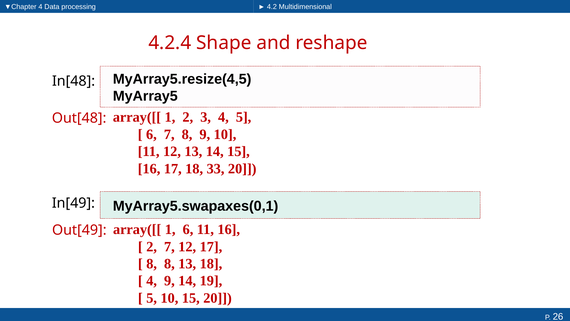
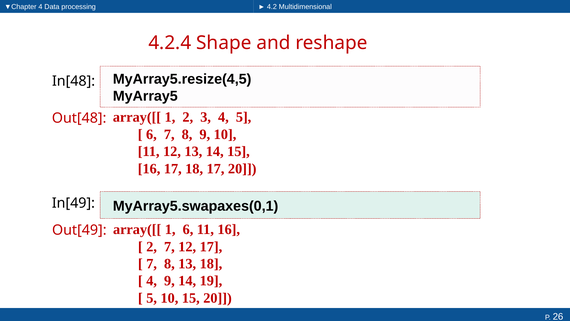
18 33: 33 -> 17
8 at (152, 263): 8 -> 7
